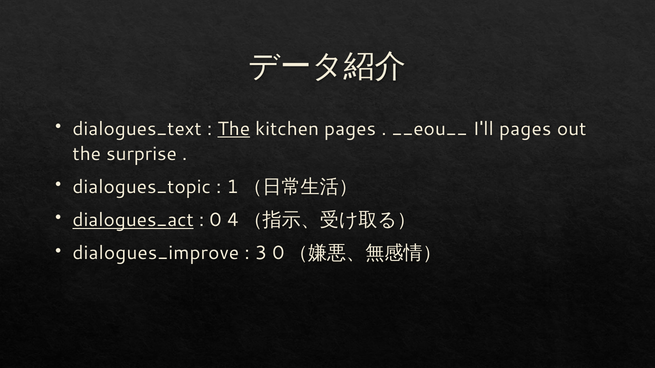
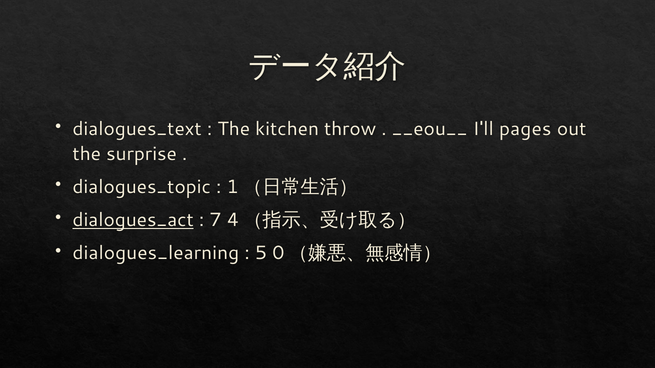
The at (234, 129) underline: present -> none
kitchen pages: pages -> throw
0: 0 -> 7
dialogues_improve: dialogues_improve -> dialogues_learning
3: 3 -> 5
